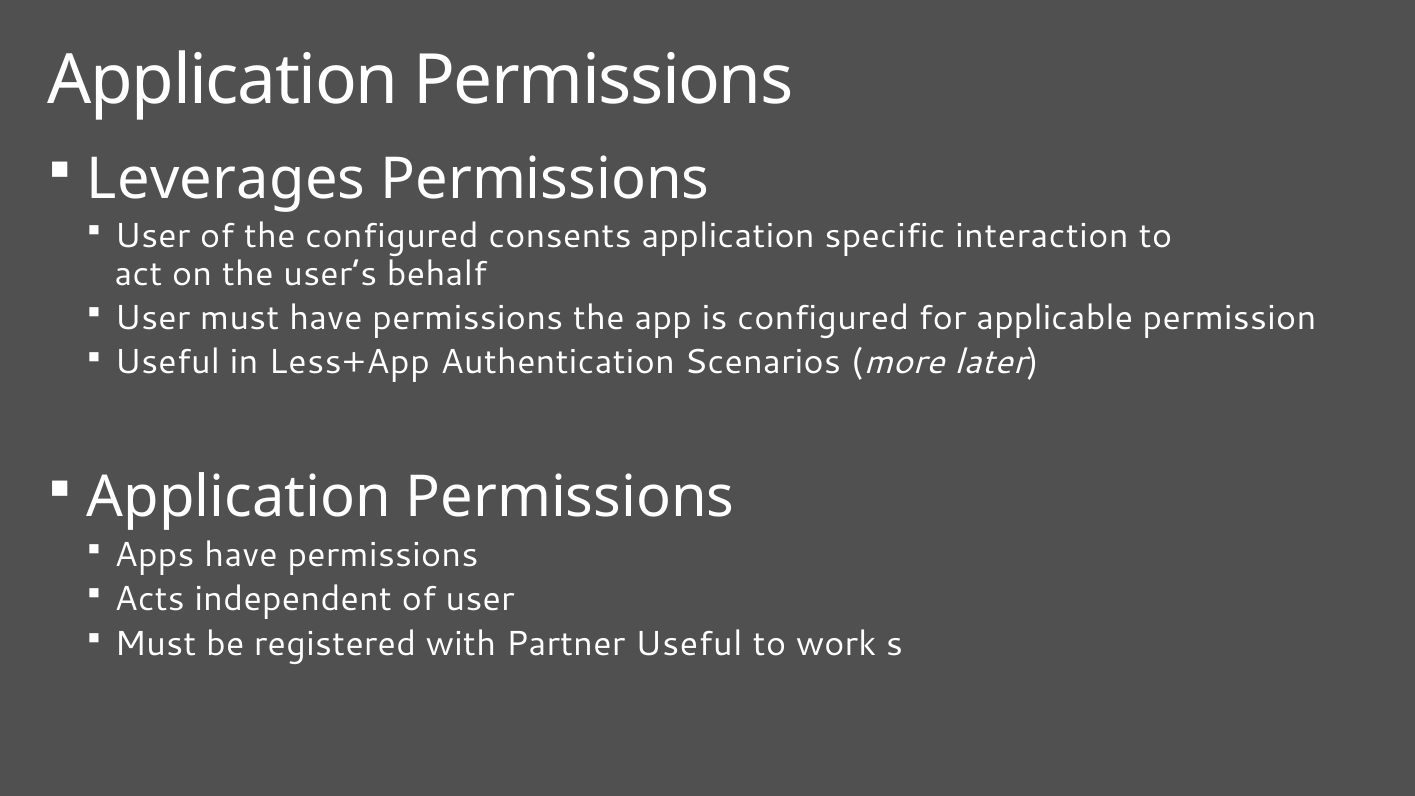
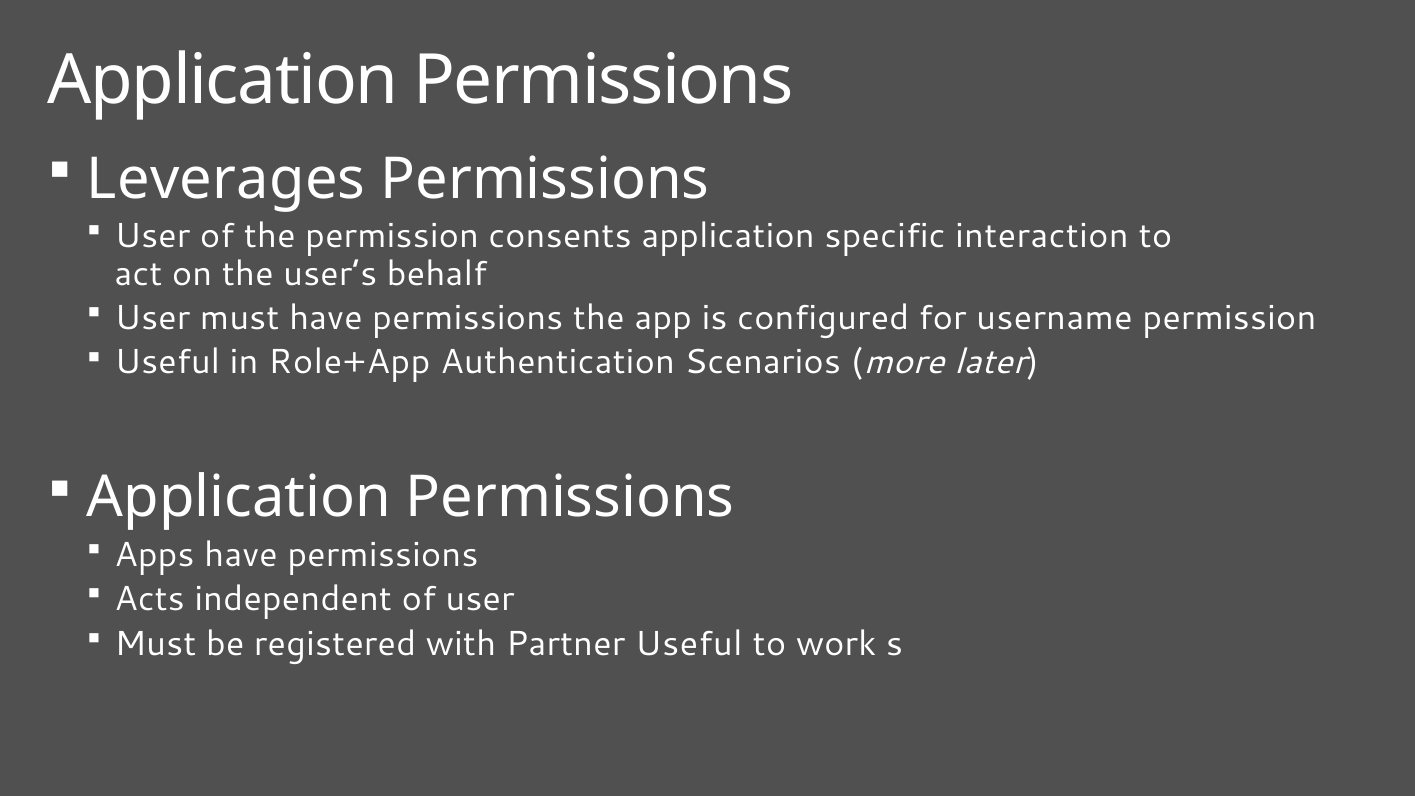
the configured: configured -> permission
applicable: applicable -> username
Less+App: Less+App -> Role+App
